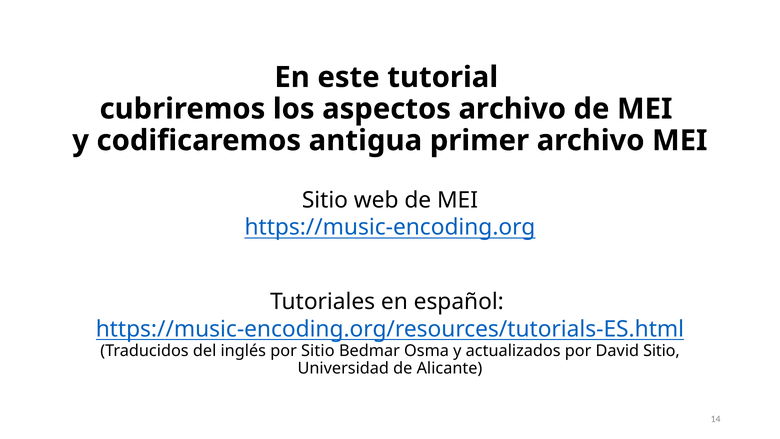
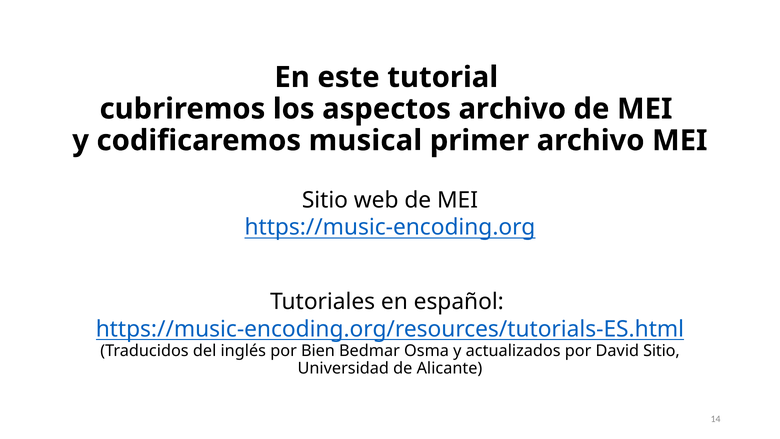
antigua: antigua -> musical
por Sitio: Sitio -> Bien
